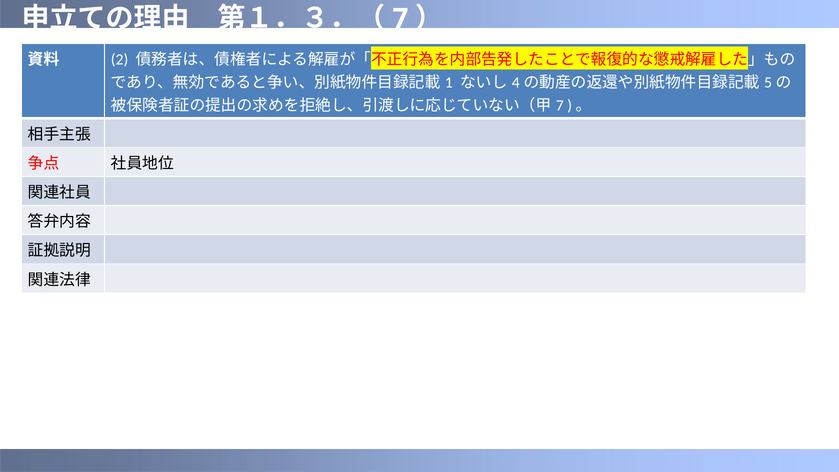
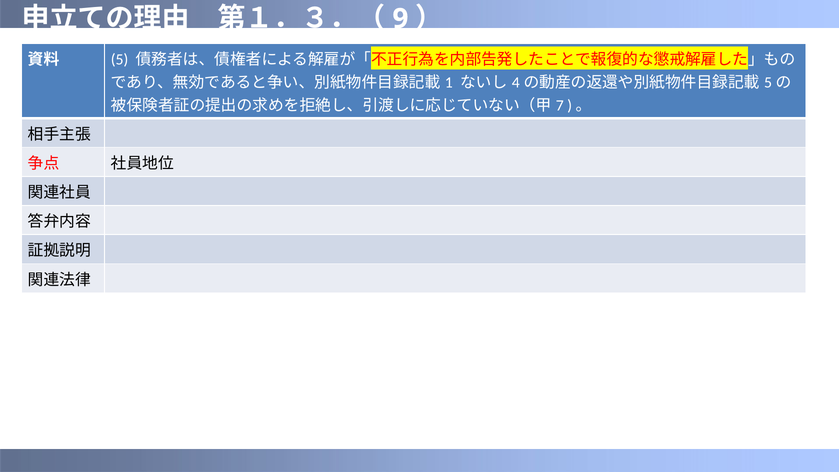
7 at (400, 19): 7 -> 9
2: 2 -> 5
